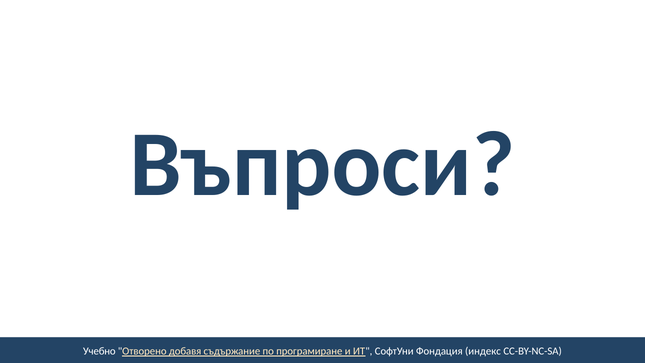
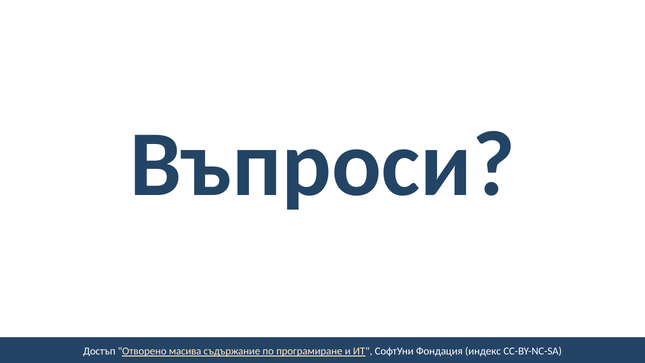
Учебно: Учебно -> Достъп
добавя: добавя -> масива
